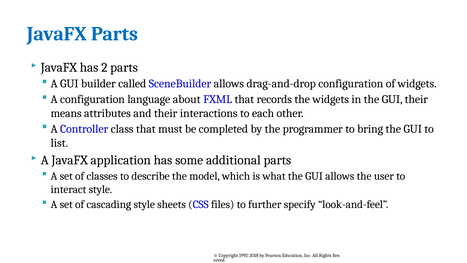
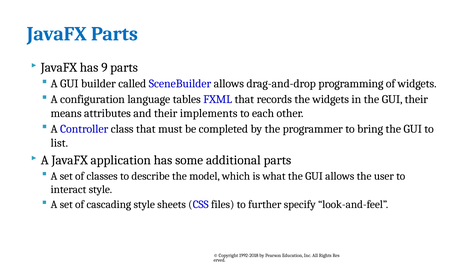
2: 2 -> 9
drag-and-drop configuration: configuration -> programming
about: about -> tables
interactions: interactions -> implements
